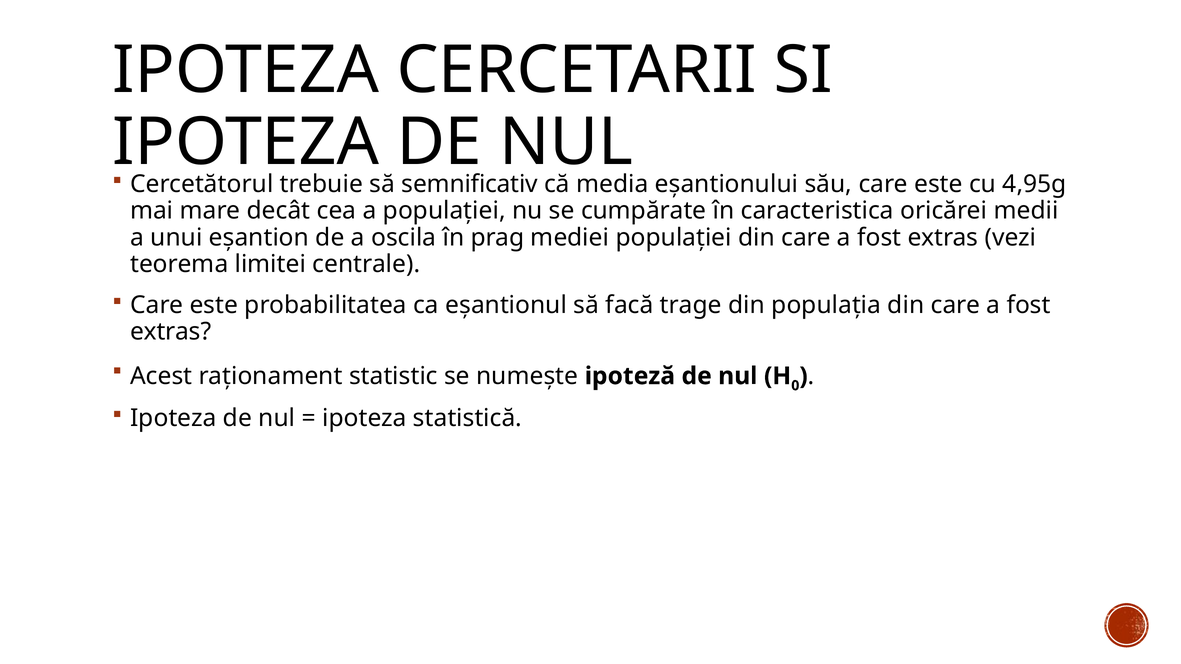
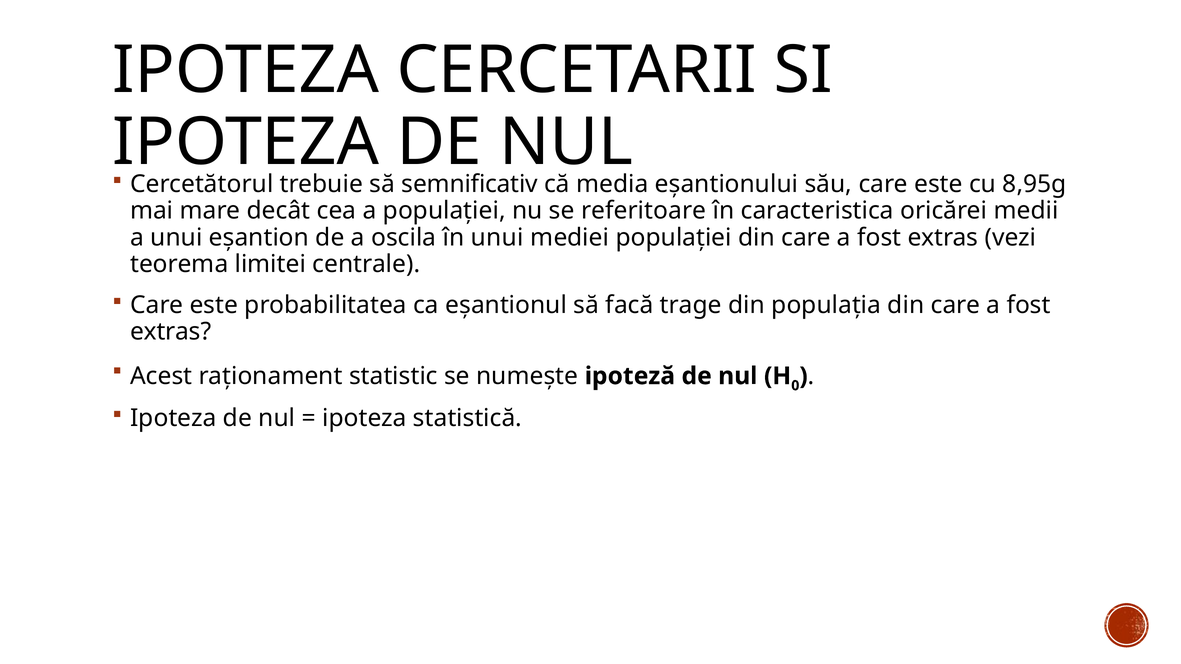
4,95g: 4,95g -> 8,95g
cumpărate: cumpărate -> referitoare
în prag: prag -> unui
